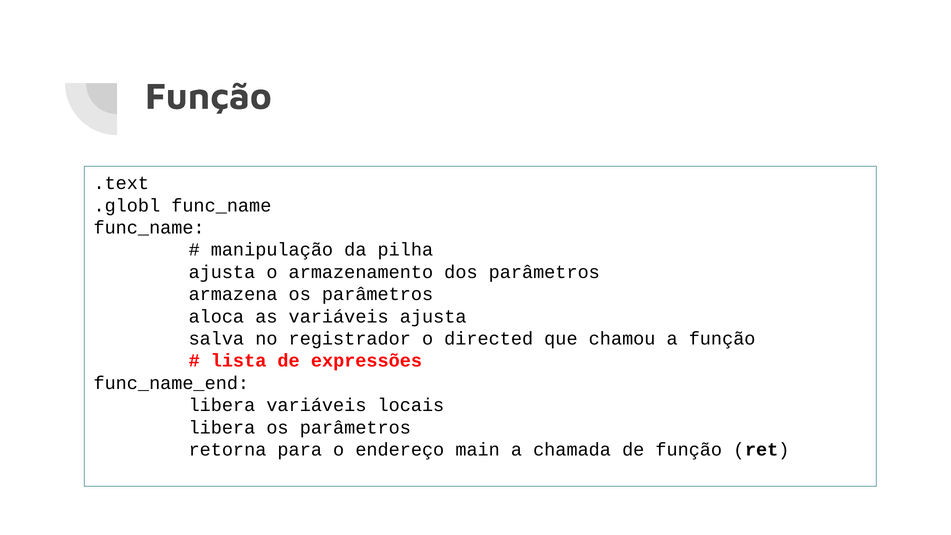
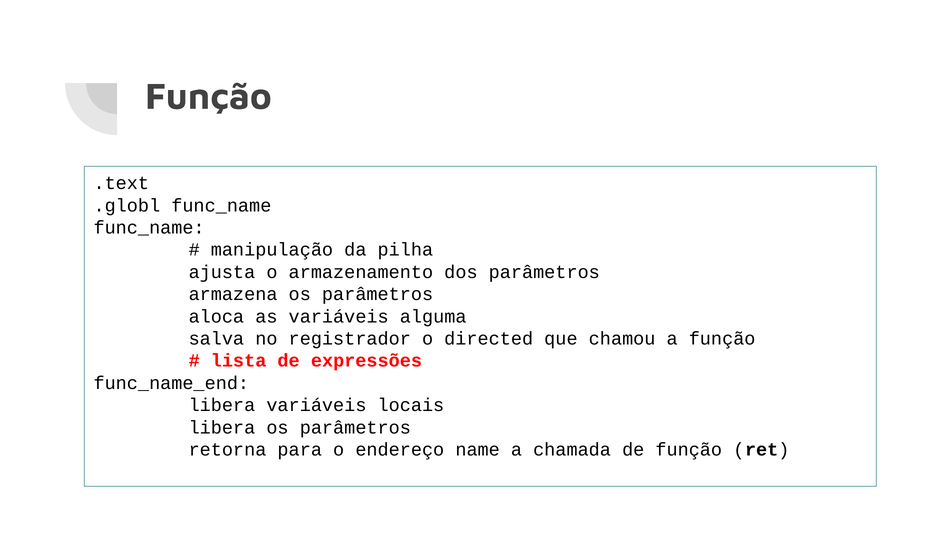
variáveis ajusta: ajusta -> alguma
main: main -> name
